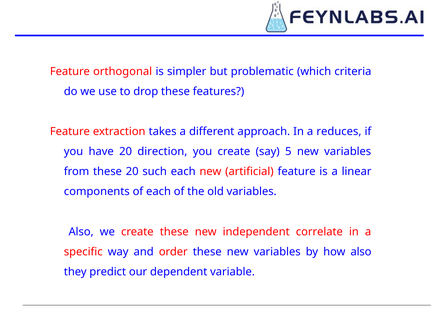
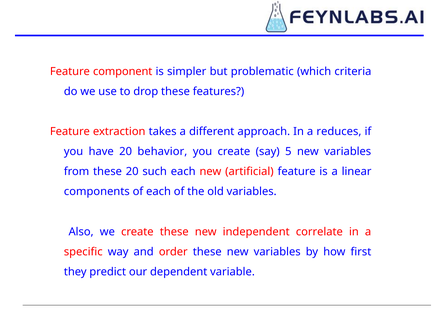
orthogonal: orthogonal -> component
direction: direction -> behavior
how also: also -> first
